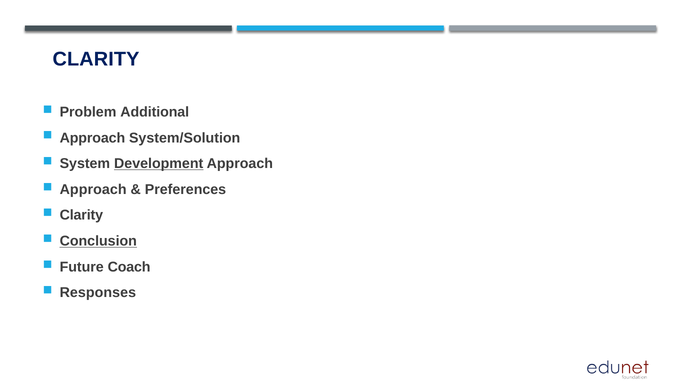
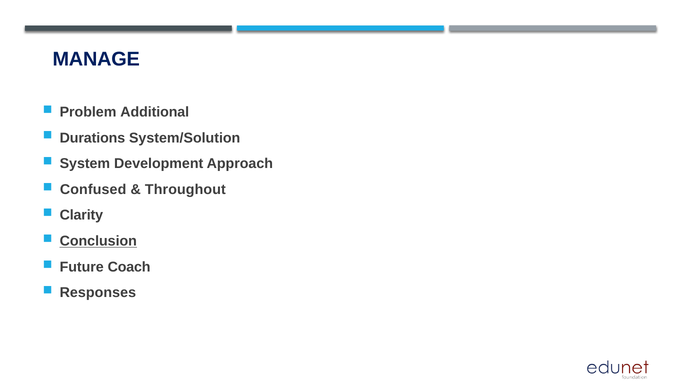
CLARITY at (96, 59): CLARITY -> MANAGE
Approach at (92, 138): Approach -> Durations
Development underline: present -> none
Approach at (93, 190): Approach -> Confused
Preferences: Preferences -> Throughout
